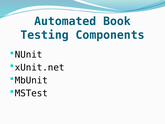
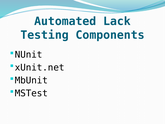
Book: Book -> Lack
